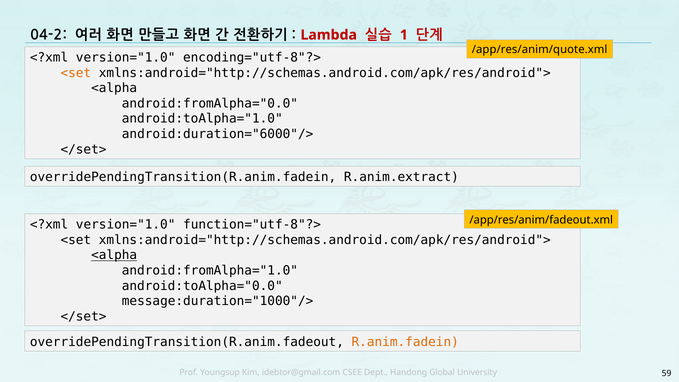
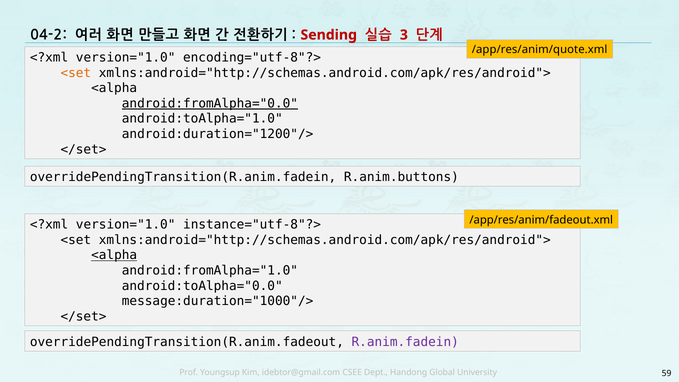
Lambda: Lambda -> Sending
1: 1 -> 3
android:fromAlpha="0.0 underline: none -> present
android:duration="6000"/>: android:duration="6000"/> -> android:duration="1200"/>
R.anim.extract: R.anim.extract -> R.anim.buttons
function="utf-8"?>: function="utf-8"?> -> instance="utf-8"?>
R.anim.fadein colour: orange -> purple
